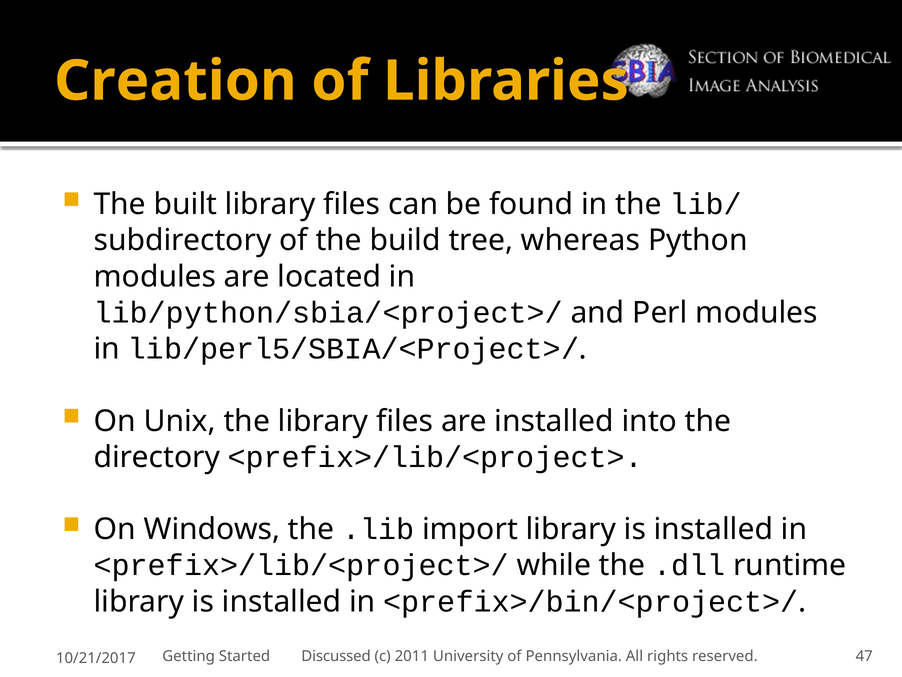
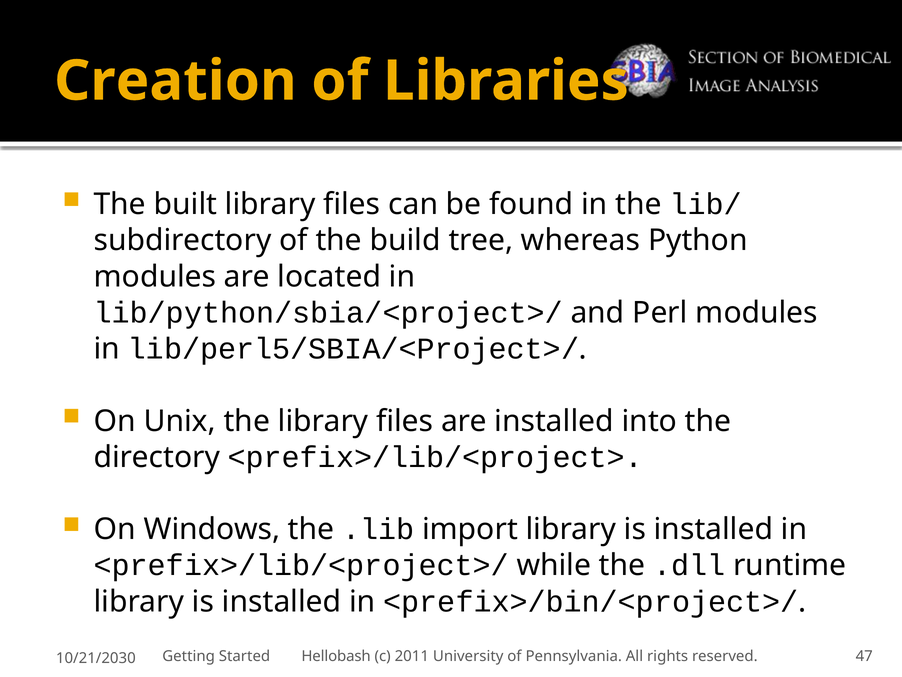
Discussed: Discussed -> Hellobash
10/21/2017: 10/21/2017 -> 10/21/2030
